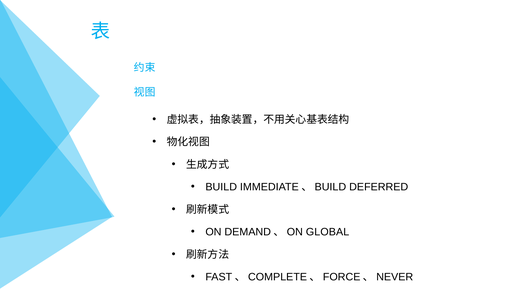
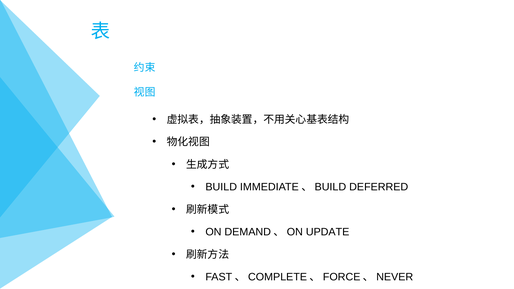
GLOBAL: GLOBAL -> UPDATE
